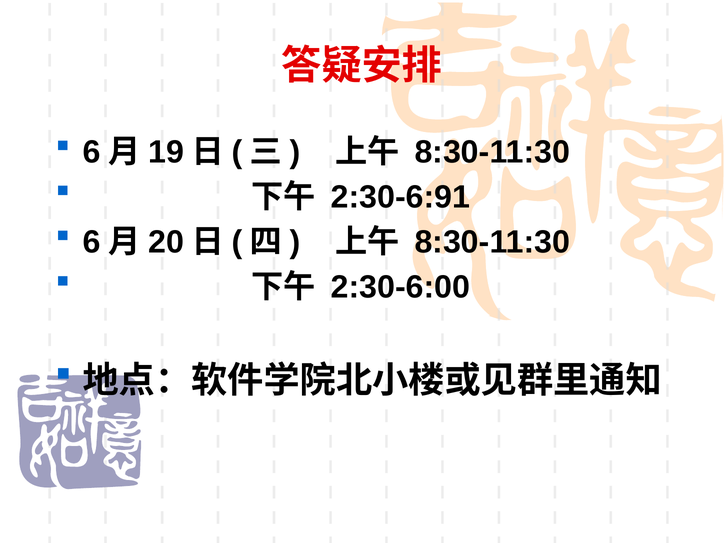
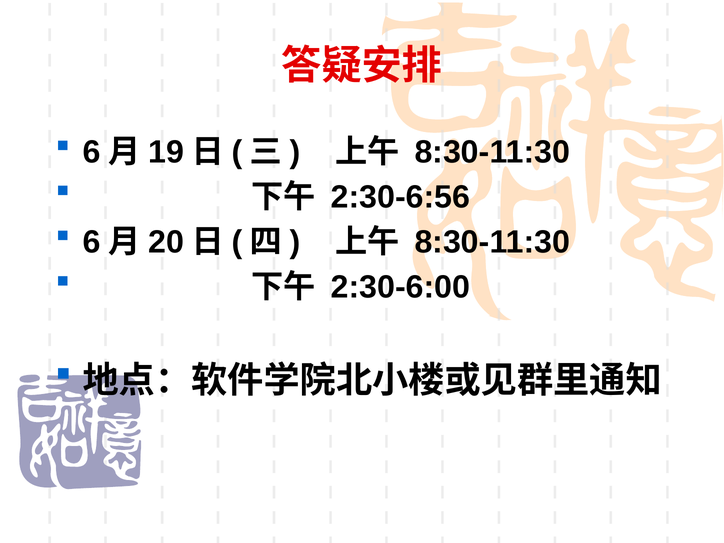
2:30-6:91: 2:30-6:91 -> 2:30-6:56
